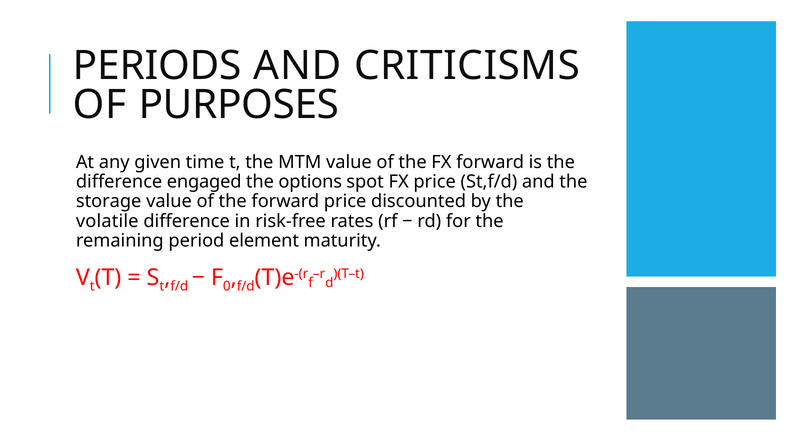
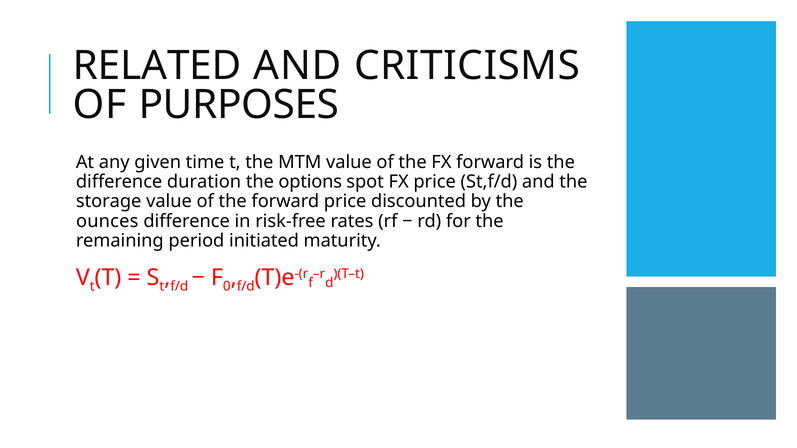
PERIODS: PERIODS -> RELATED
engaged: engaged -> duration
volatile: volatile -> ounces
element: element -> initiated
